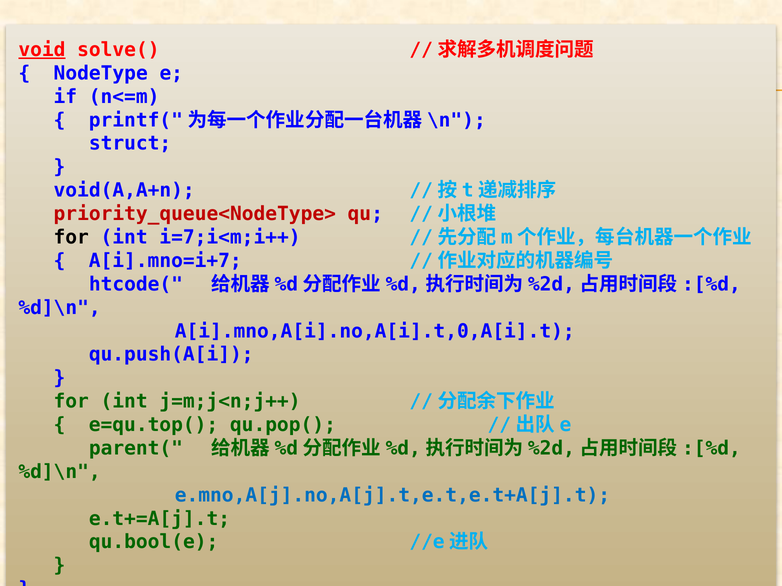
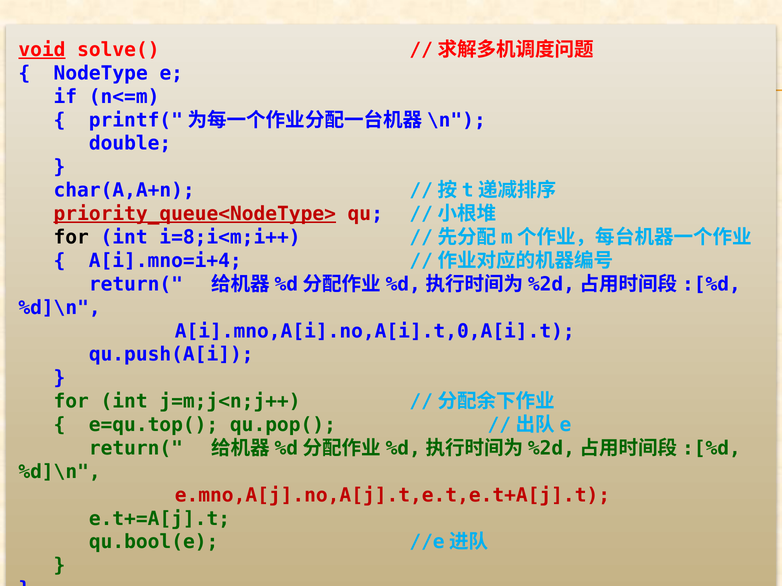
struct: struct -> double
void(A,A+n: void(A,A+n -> char(A,A+n
priority_queue<NodeType> underline: none -> present
i=7;i<m;i++: i=7;i<m;i++ -> i=8;i<m;i++
A[i].mno=i+7: A[i].mno=i+7 -> A[i].mno=i+4
htcode( at (136, 284): htcode( -> return(
parent( at (136, 449): parent( -> return(
e.mno,A[j].no,A[j].t,e.t,e.t+A[j].t colour: blue -> red
